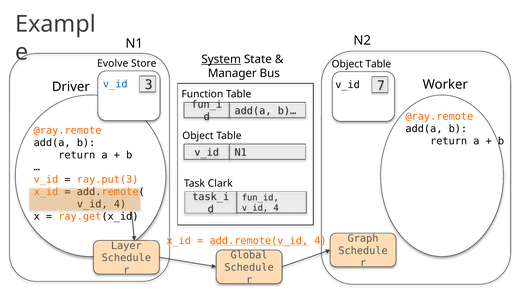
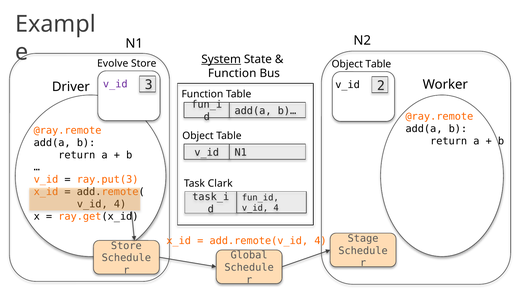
Manager at (232, 73): Manager -> Function
v_id at (115, 84) colour: blue -> purple
7: 7 -> 2
Graph: Graph -> Stage
add.remote(v_id underline: present -> none
Layer at (126, 246): Layer -> Store
